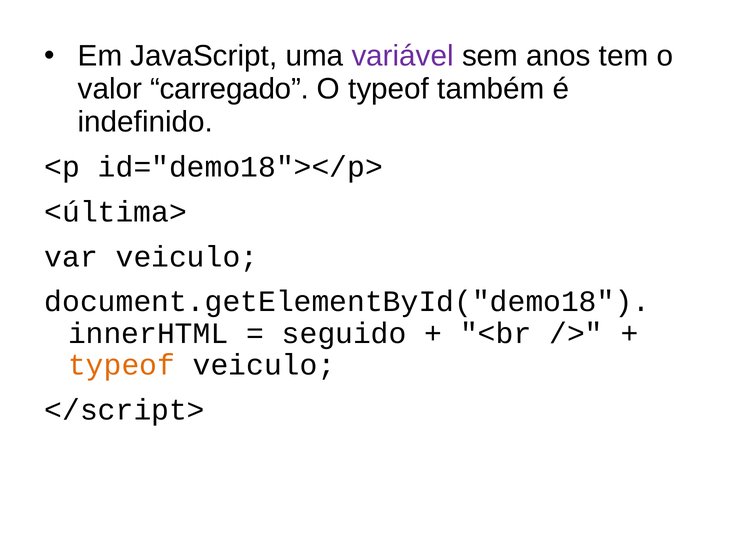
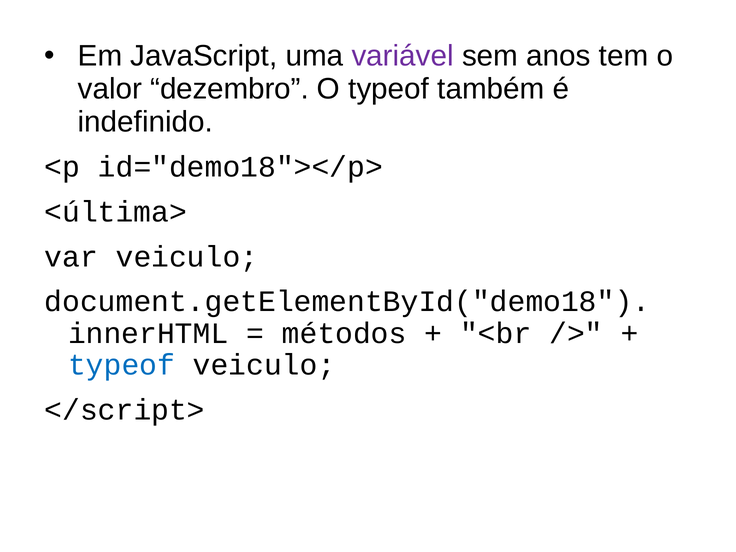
carregado: carregado -> dezembro
seguido: seguido -> métodos
typeof at (121, 365) colour: orange -> blue
